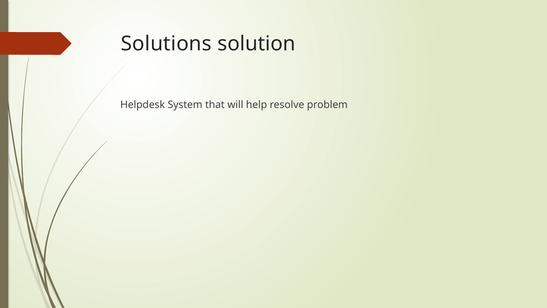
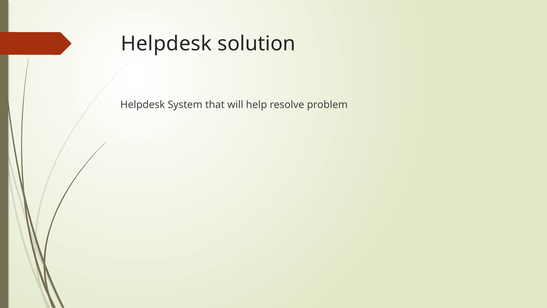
Solutions at (166, 44): Solutions -> Helpdesk
